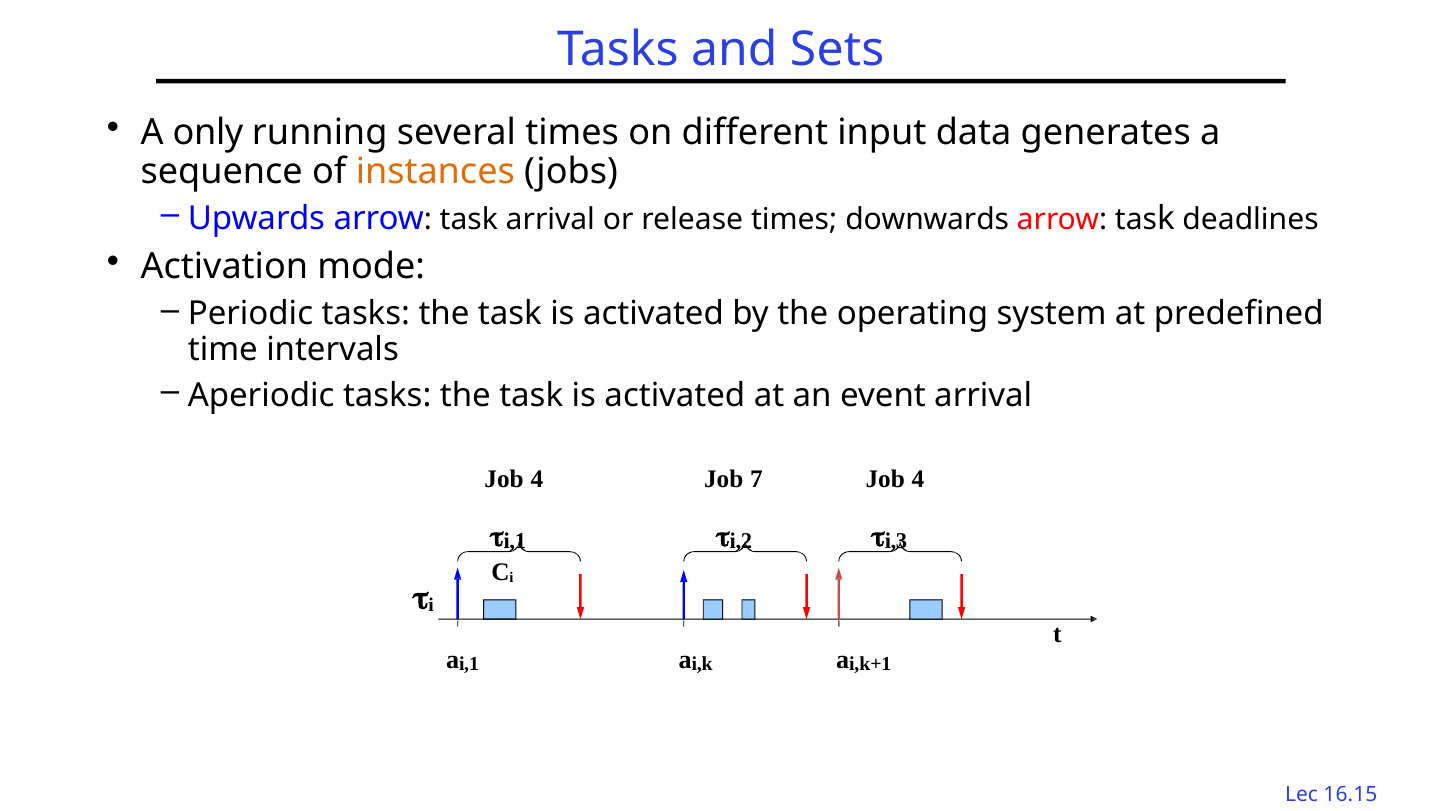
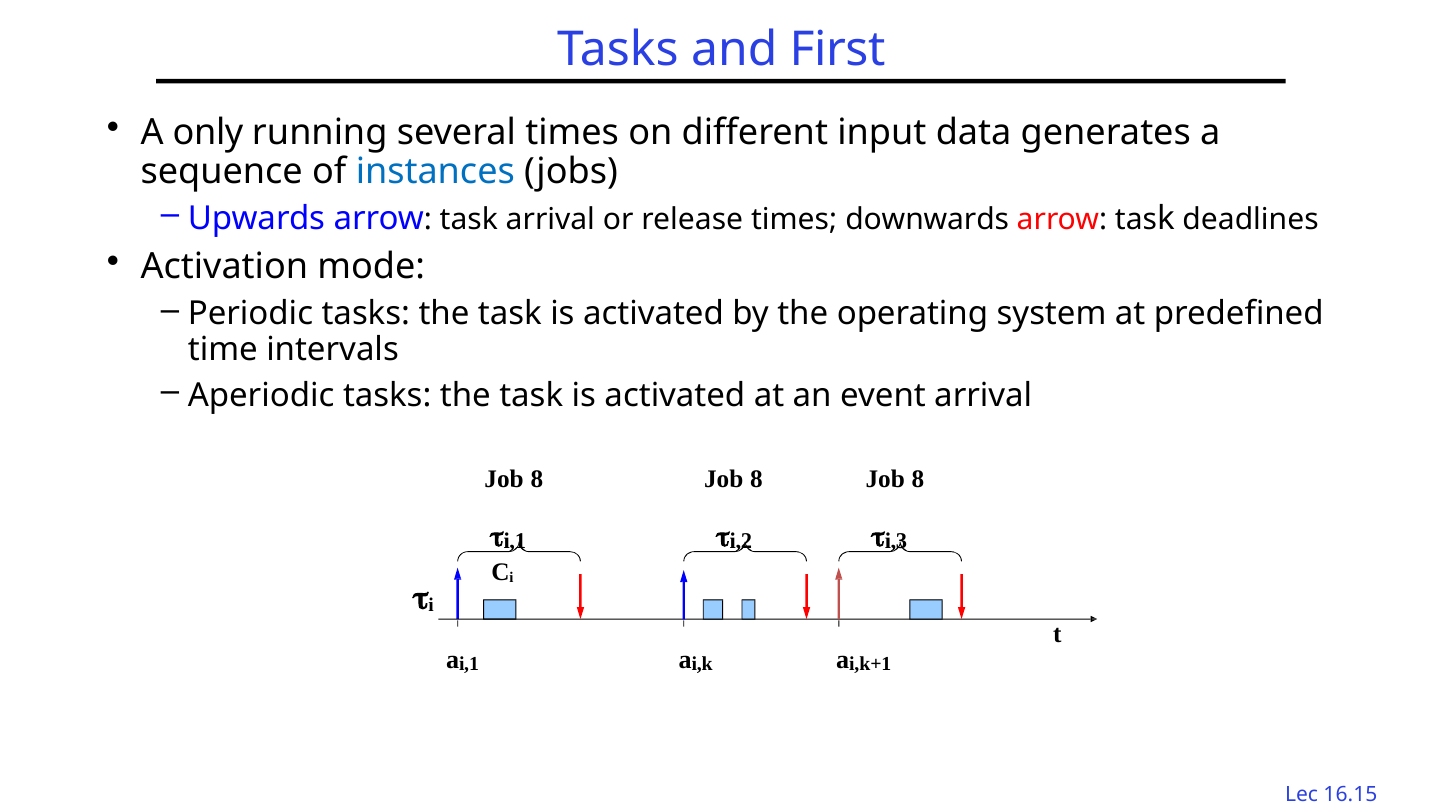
Sets: Sets -> First
instances colour: orange -> blue
4 at (537, 479): 4 -> 8
7 at (757, 479): 7 -> 8
4 at (918, 479): 4 -> 8
